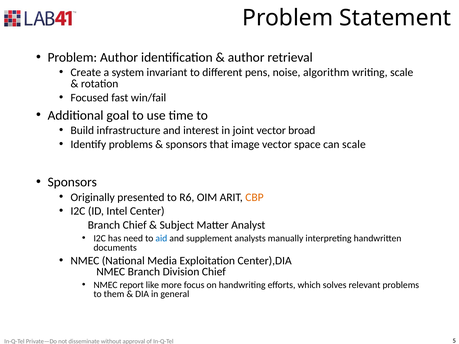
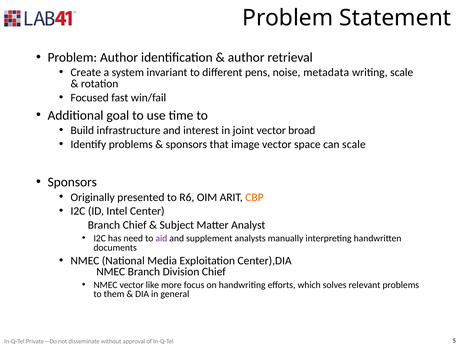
algorithm: algorithm -> metadata
aid colour: blue -> purple
NMEC report: report -> vector
